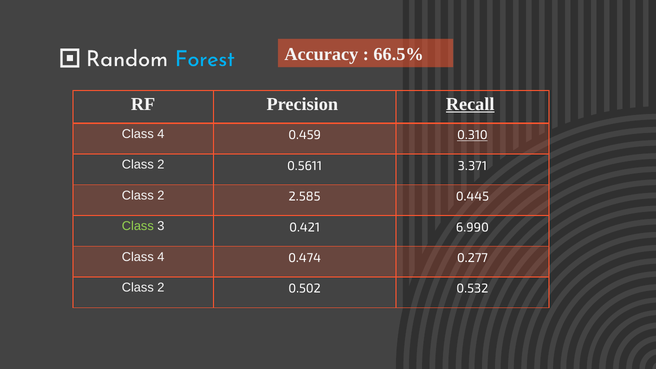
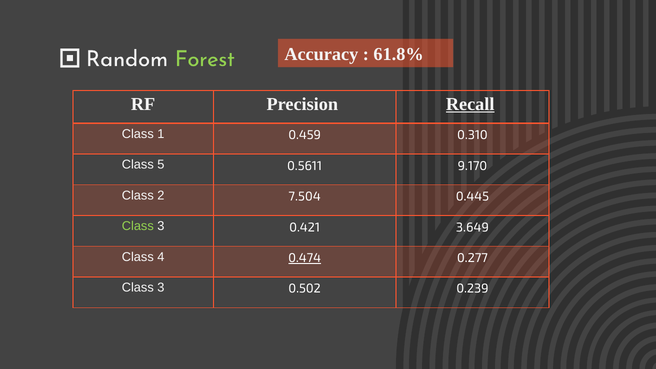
66.5%: 66.5% -> 61.8%
Forest colour: light blue -> light green
4 at (161, 134): 4 -> 1
0.310 underline: present -> none
2 at (161, 165): 2 -> 5
3.371: 3.371 -> 9.170
2.585: 2.585 -> 7.504
6.990: 6.990 -> 3.649
0.474 underline: none -> present
2 at (161, 288): 2 -> 3
0.532: 0.532 -> 0.239
